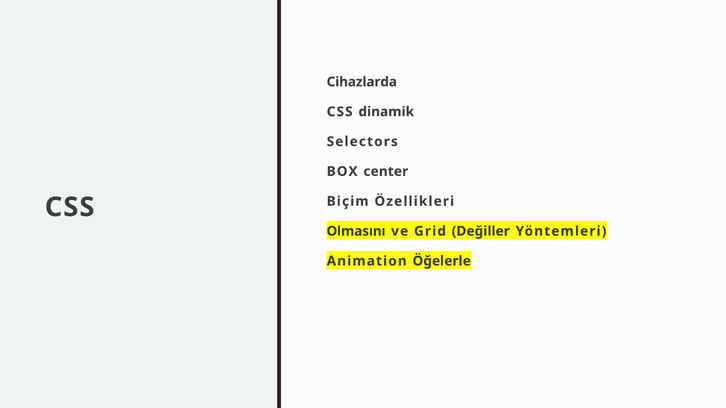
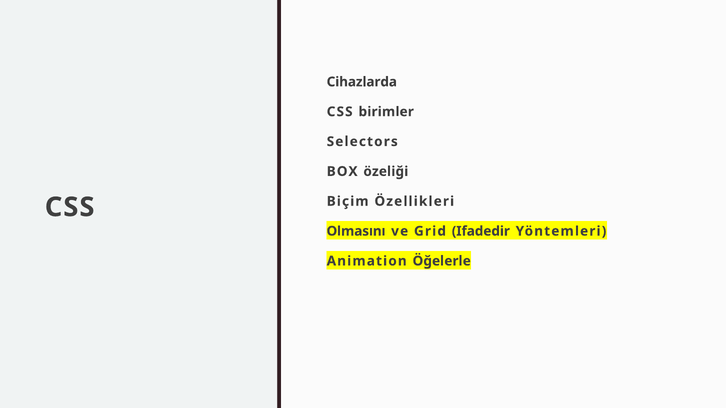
dinamik: dinamik -> birimler
center: center -> özeliği
Değiller: Değiller -> Ifadedir
